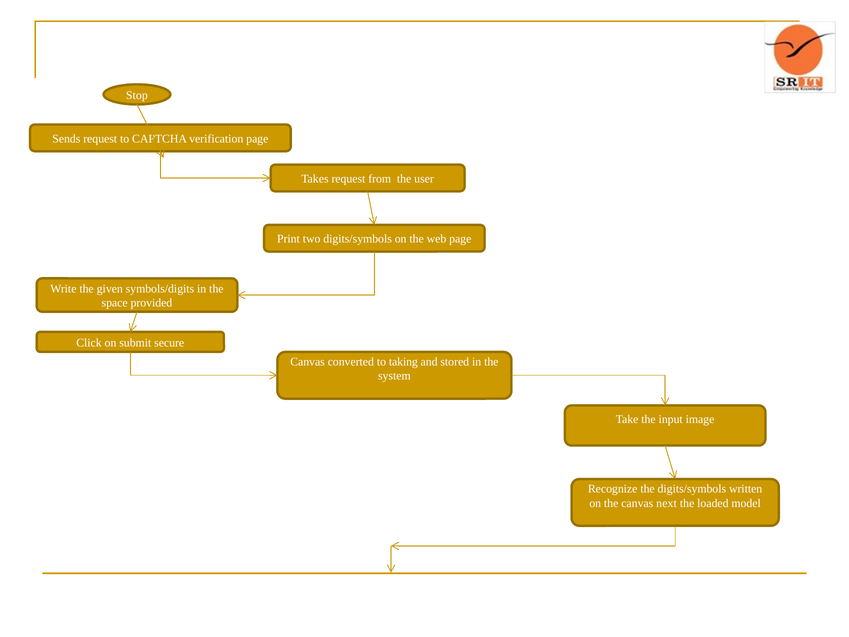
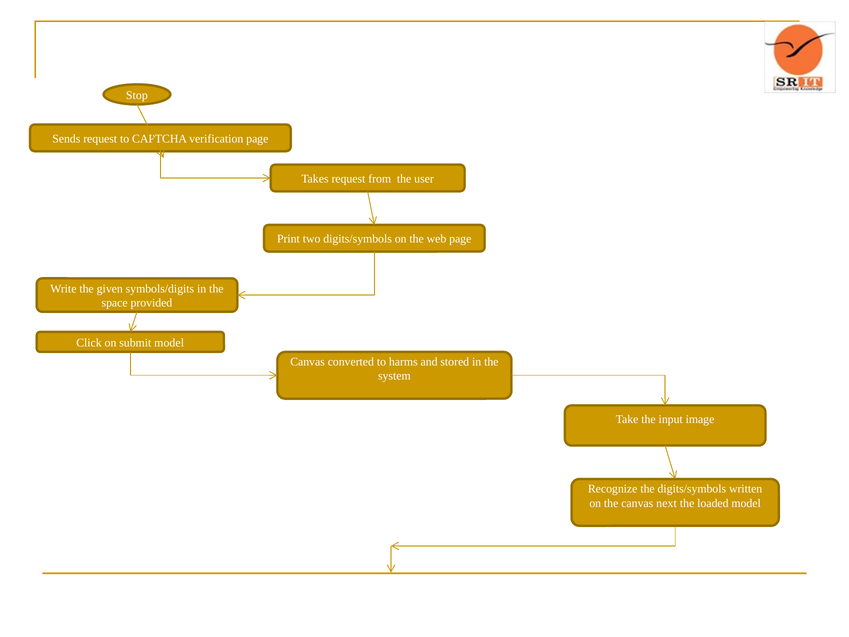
submit secure: secure -> model
taking: taking -> harms
